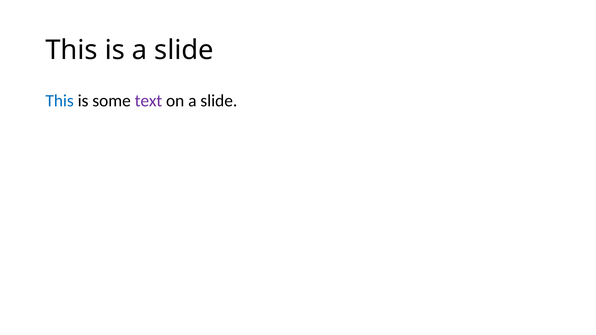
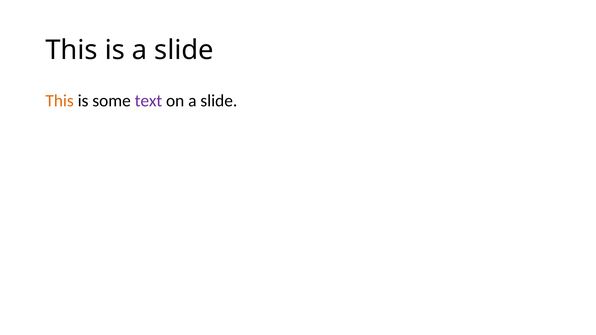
This at (60, 101) colour: blue -> orange
